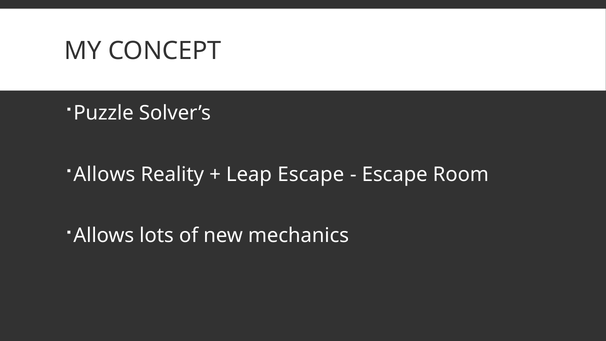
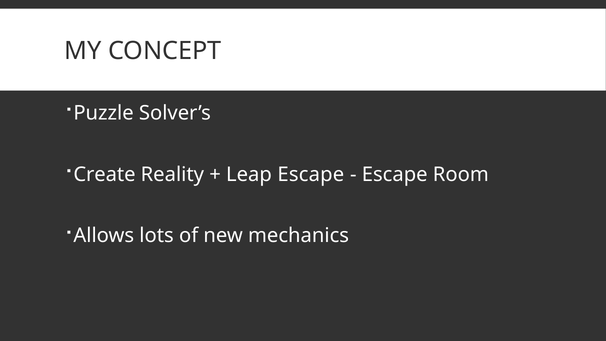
Allows at (104, 174): Allows -> Create
